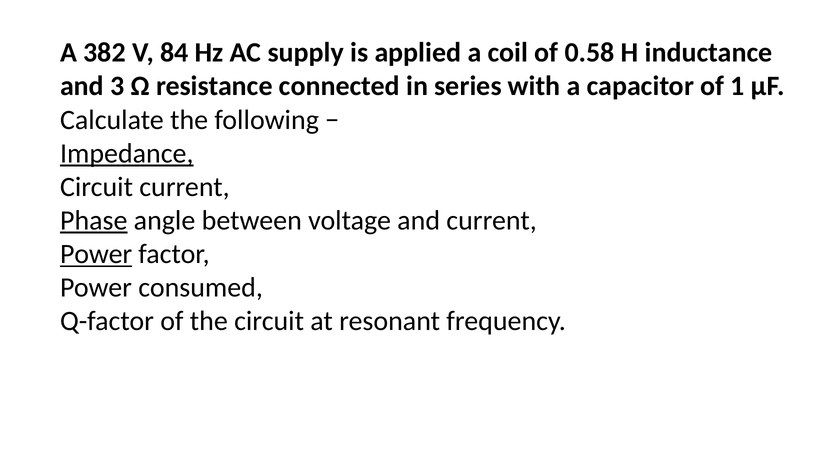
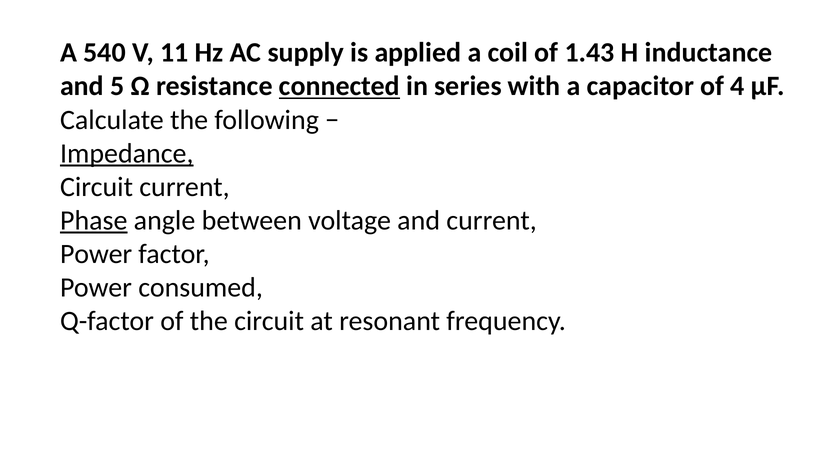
382: 382 -> 540
84: 84 -> 11
0.58: 0.58 -> 1.43
3: 3 -> 5
connected underline: none -> present
1: 1 -> 4
Power at (96, 254) underline: present -> none
